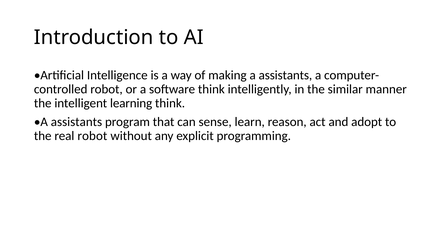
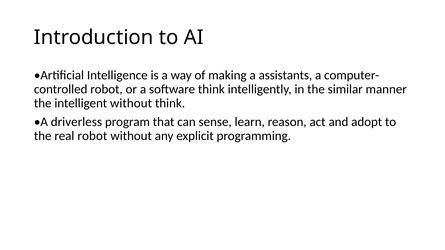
intelligent learning: learning -> without
assistants at (76, 122): assistants -> driverless
